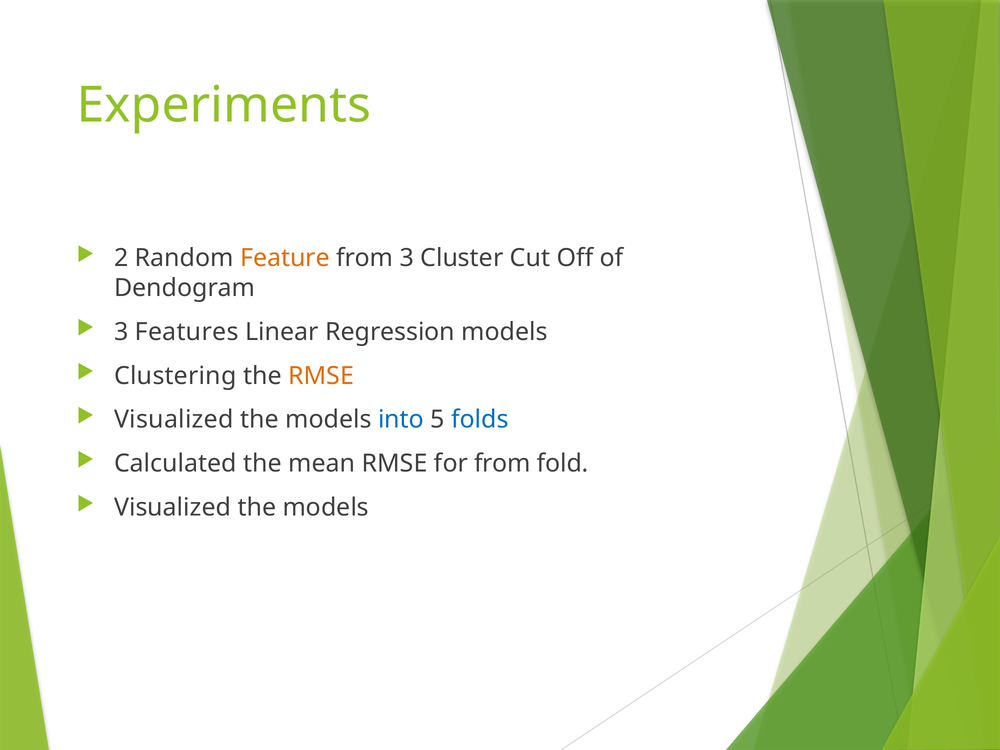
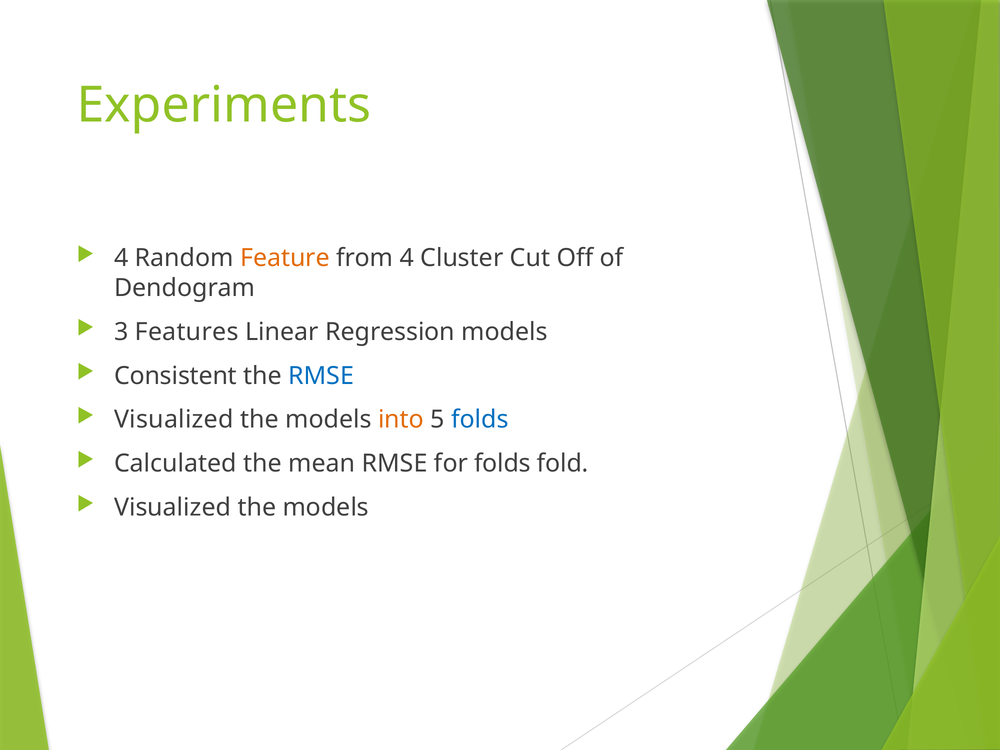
2 at (121, 258): 2 -> 4
from 3: 3 -> 4
Clustering: Clustering -> Consistent
RMSE at (321, 376) colour: orange -> blue
into colour: blue -> orange
for from: from -> folds
